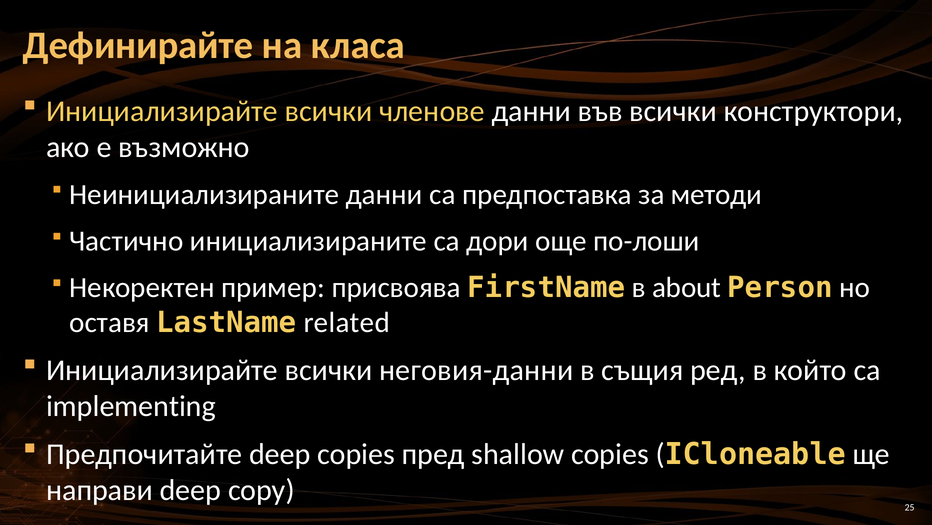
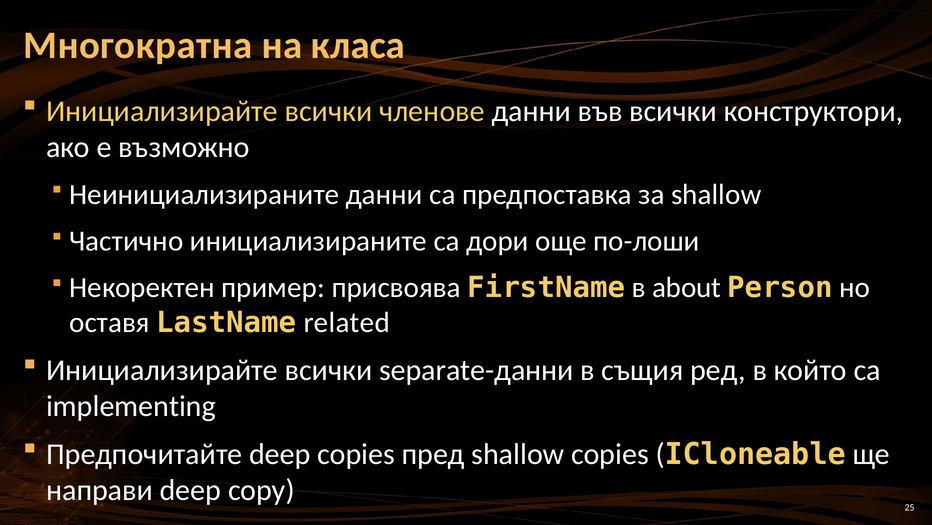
Дефинирайте: Дефинирайте -> Многократна
за методи: методи -> shallow
неговия-данни: неговия-данни -> separate-данни
